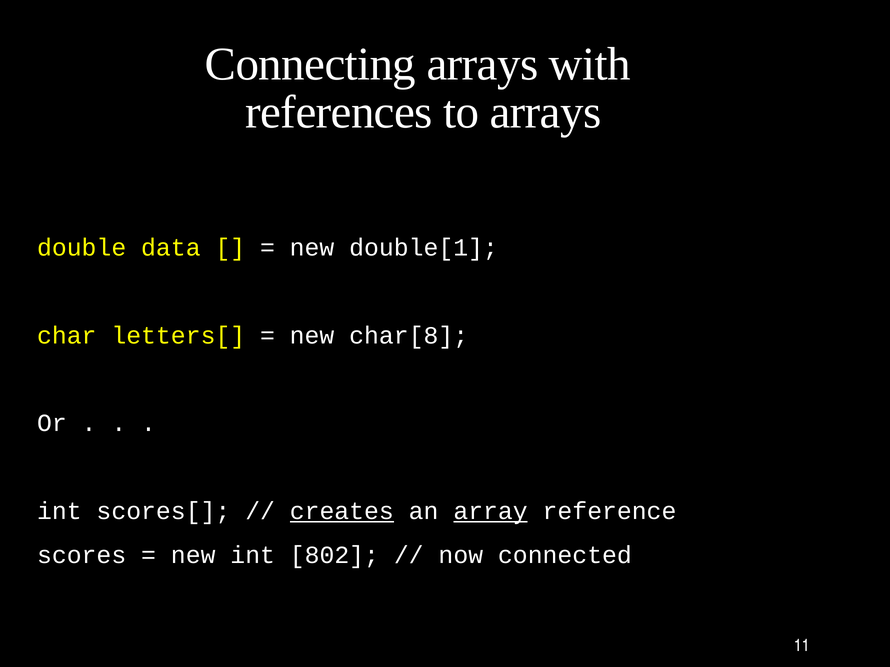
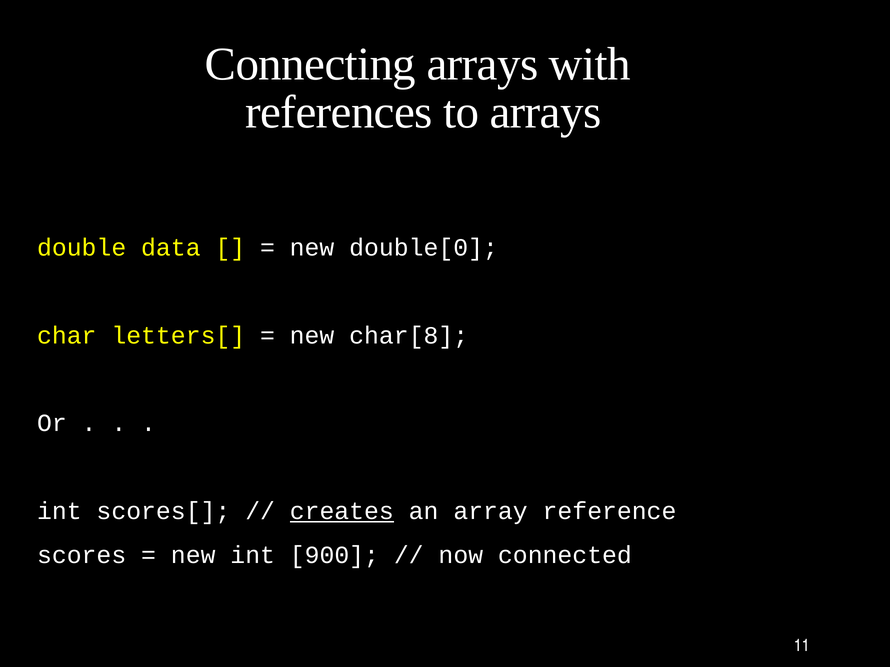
double[1: double[1 -> double[0
array underline: present -> none
802: 802 -> 900
